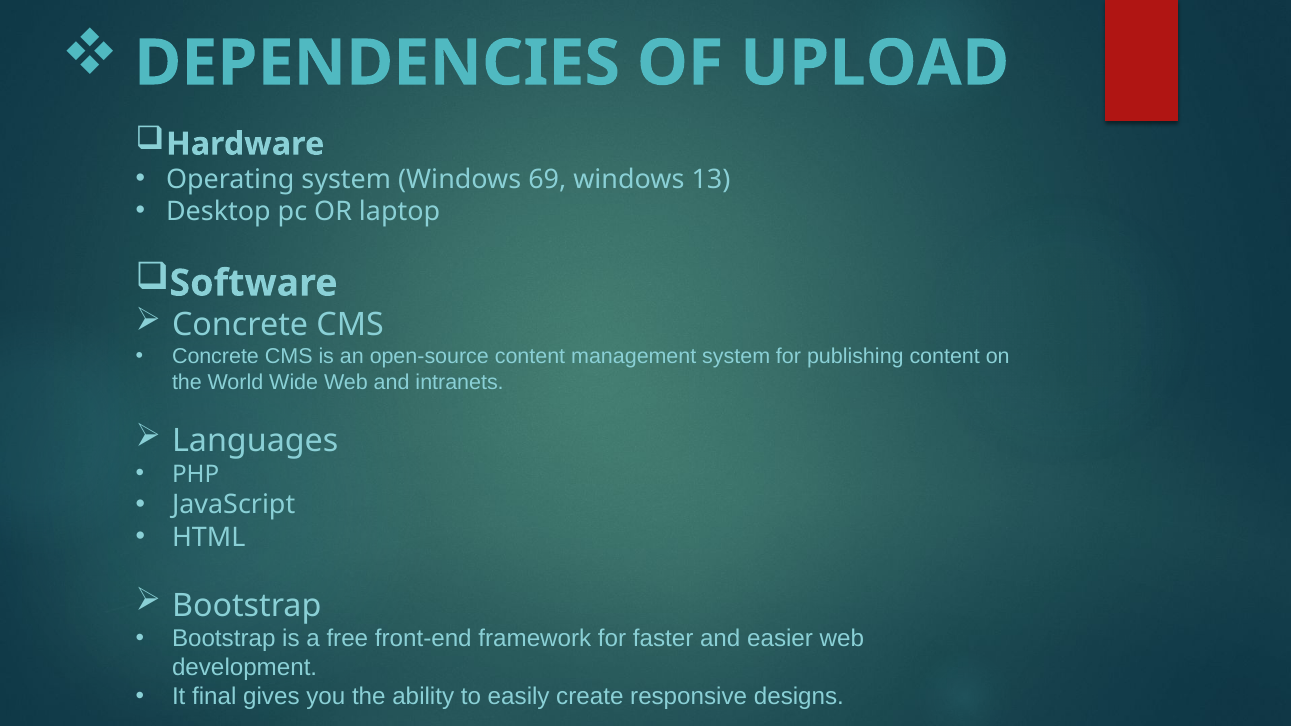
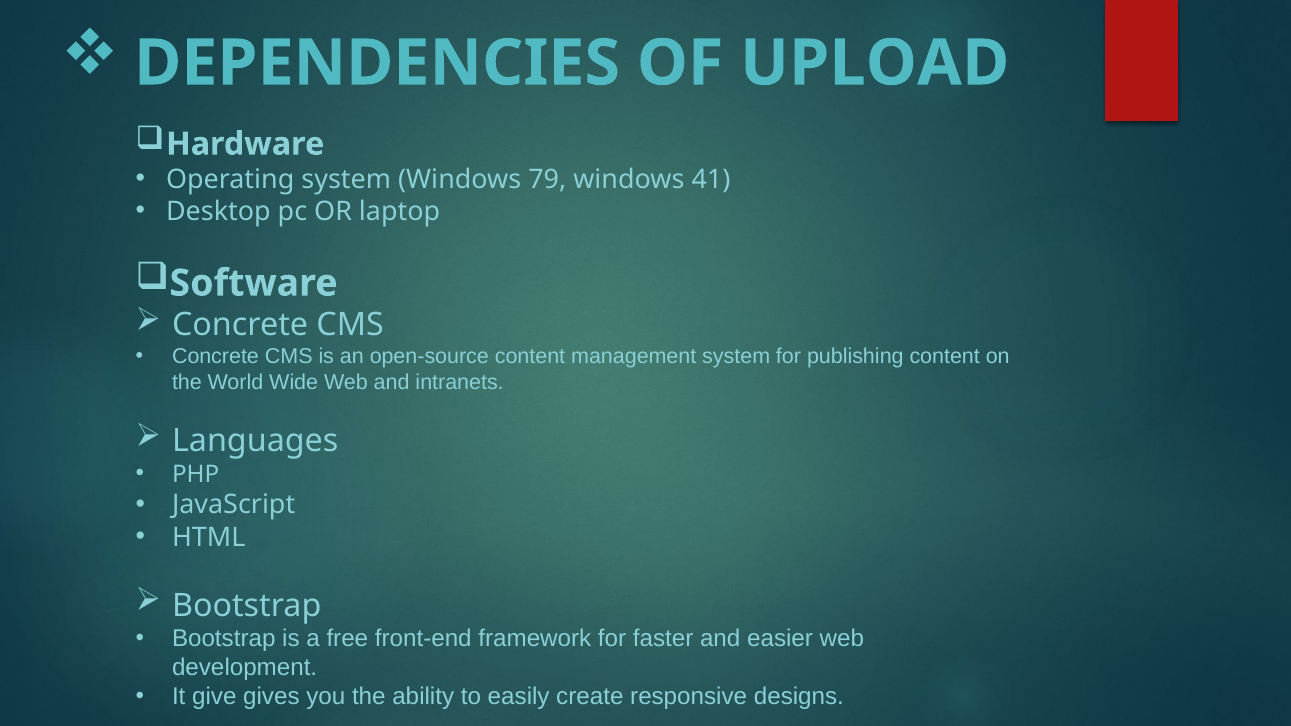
69: 69 -> 79
13: 13 -> 41
final: final -> give
